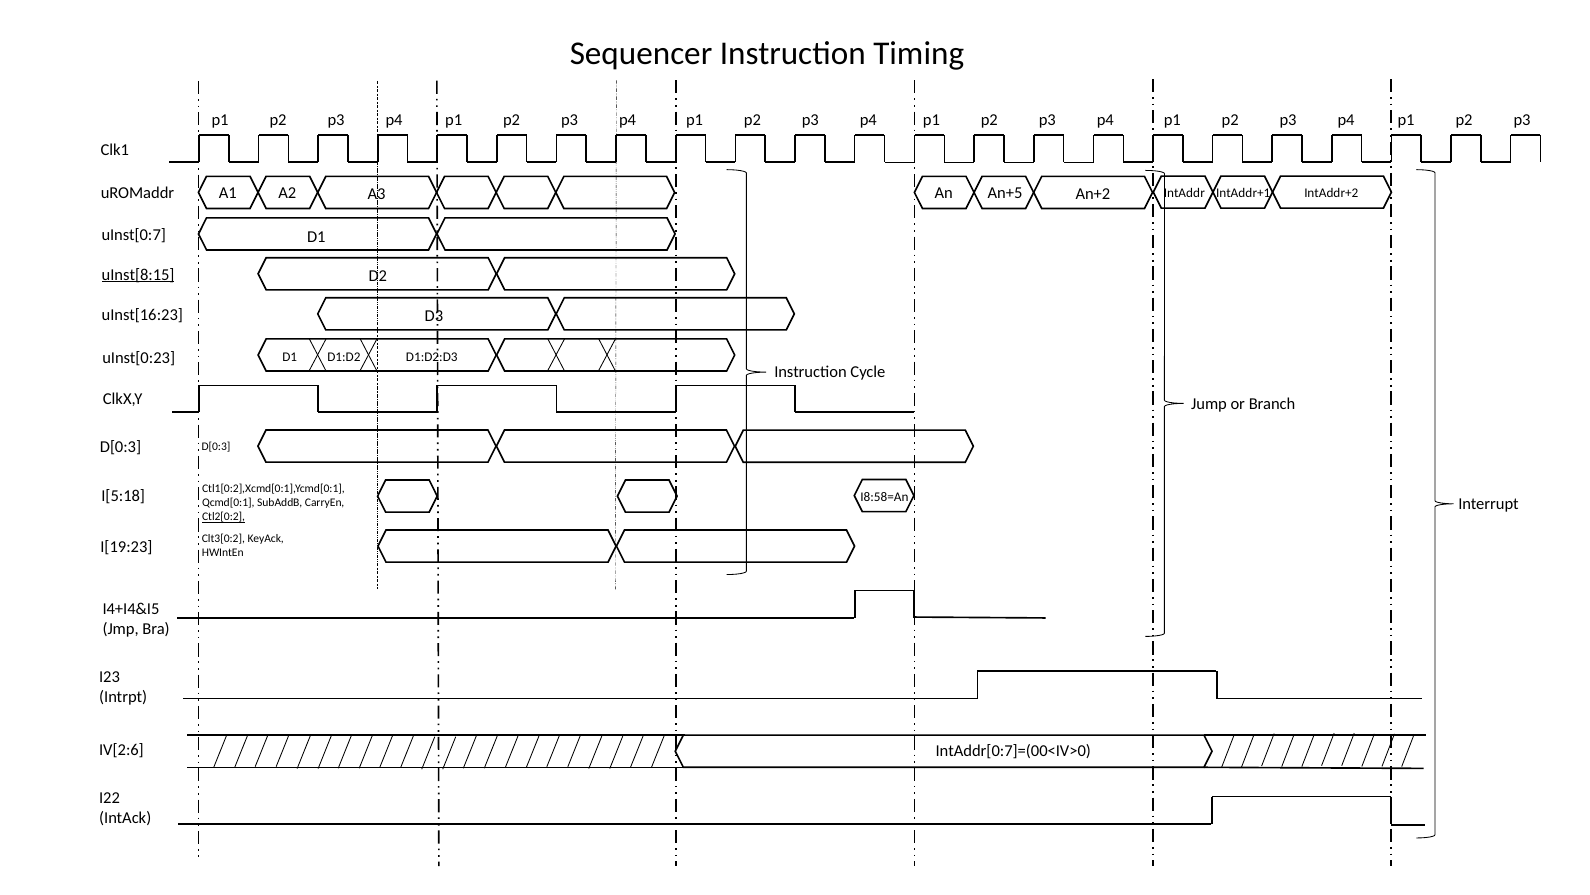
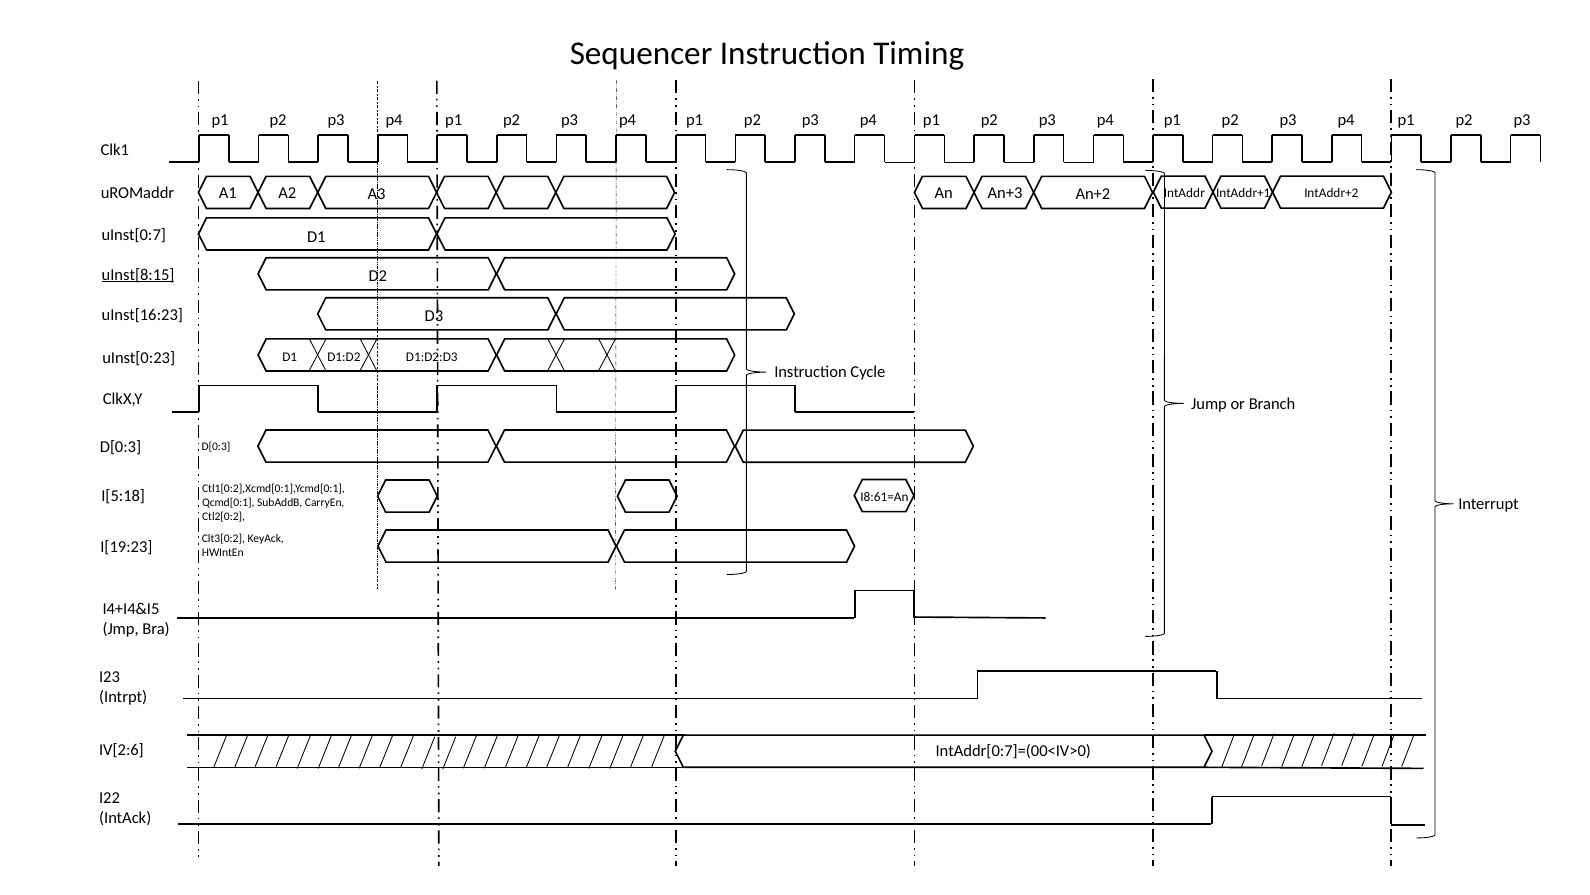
An+5: An+5 -> An+3
I8:58=An: I8:58=An -> I8:61=An
Ctl2[0:2 underline: present -> none
